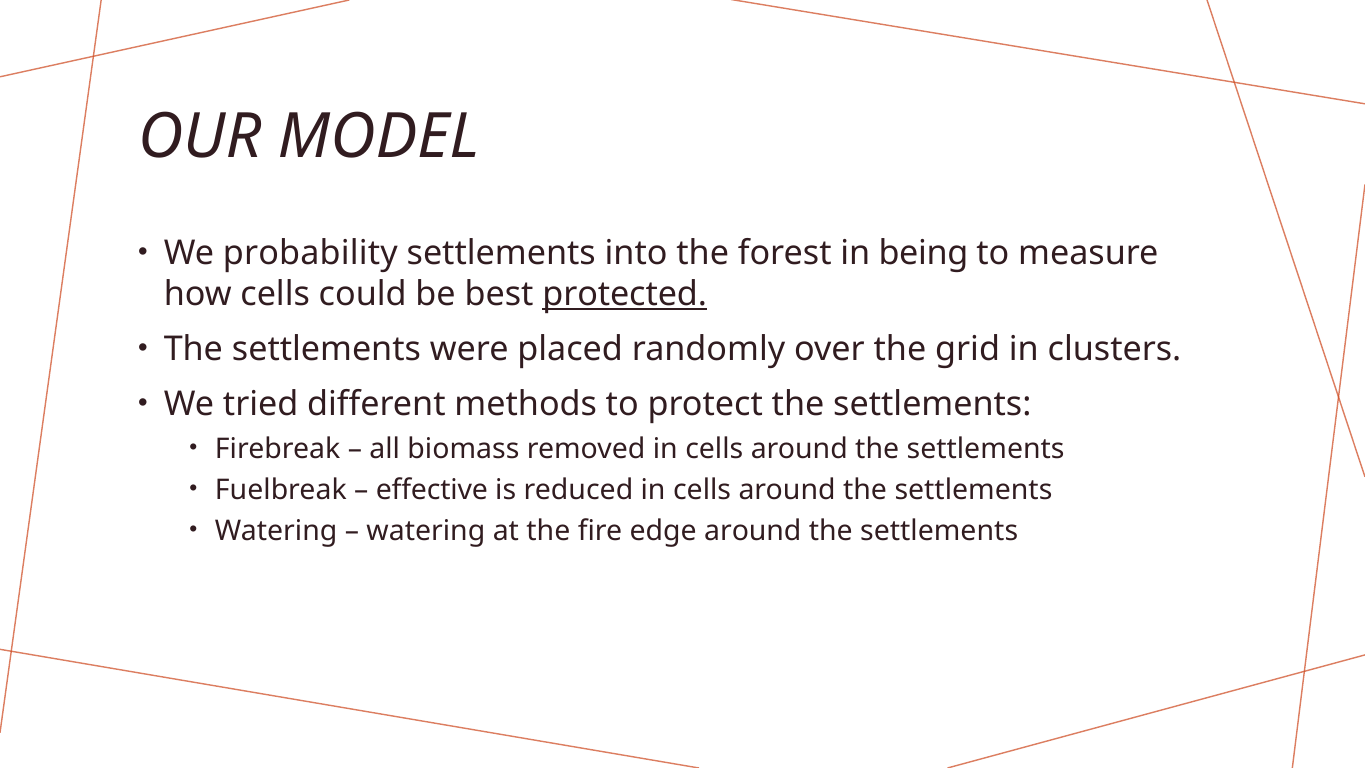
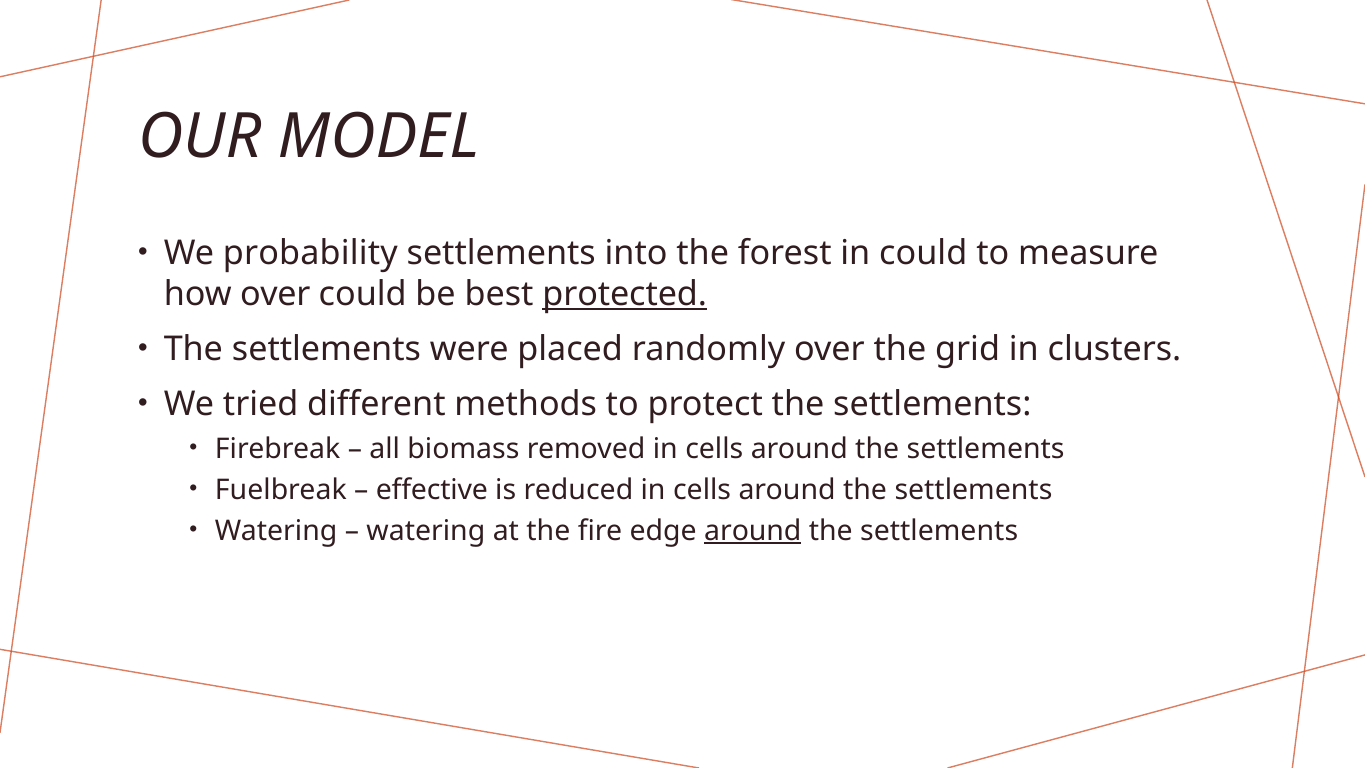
in being: being -> could
how cells: cells -> over
around at (753, 531) underline: none -> present
